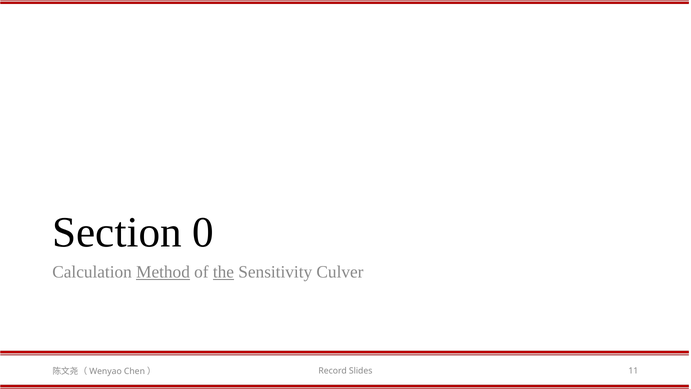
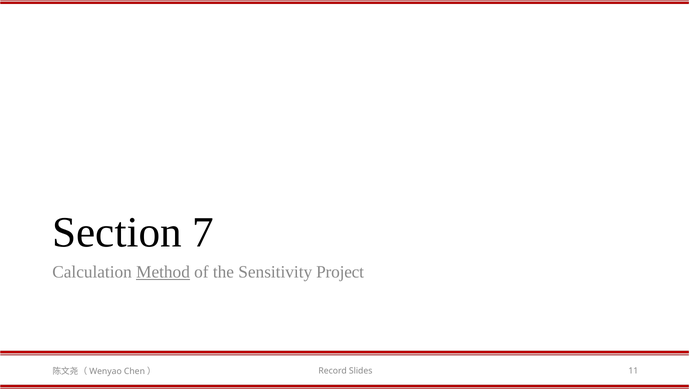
0: 0 -> 7
the underline: present -> none
Culver: Culver -> Project
